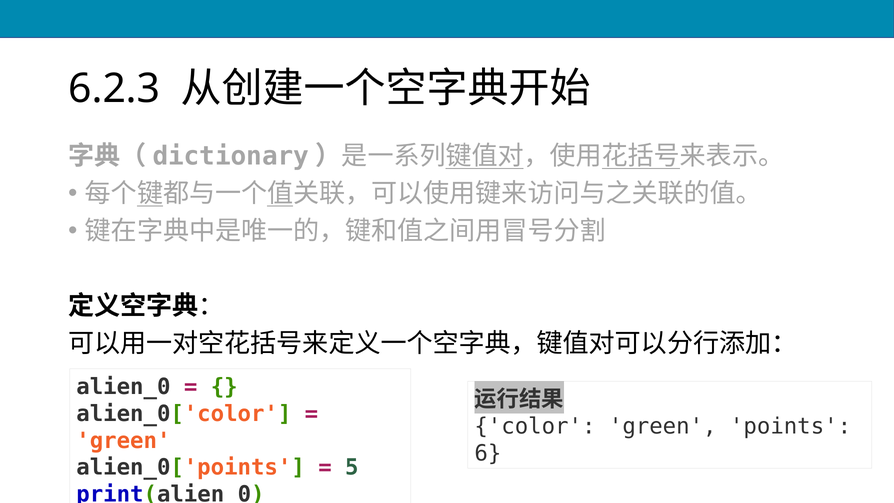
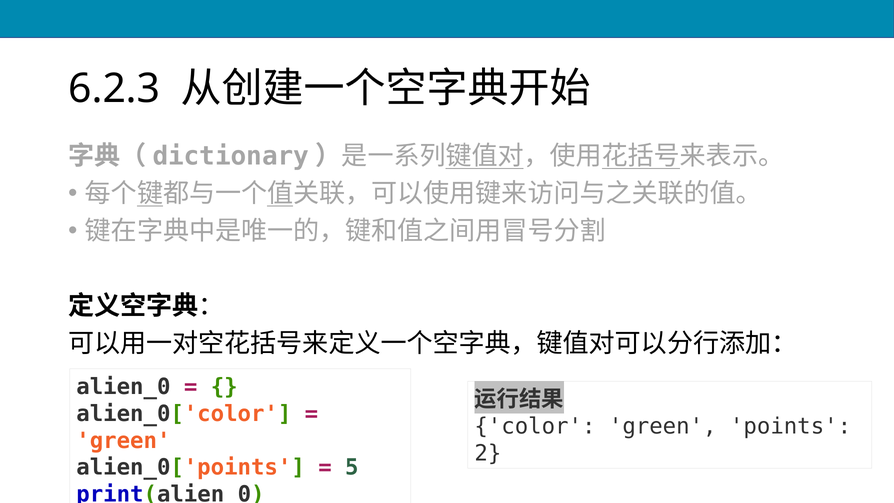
6: 6 -> 2
